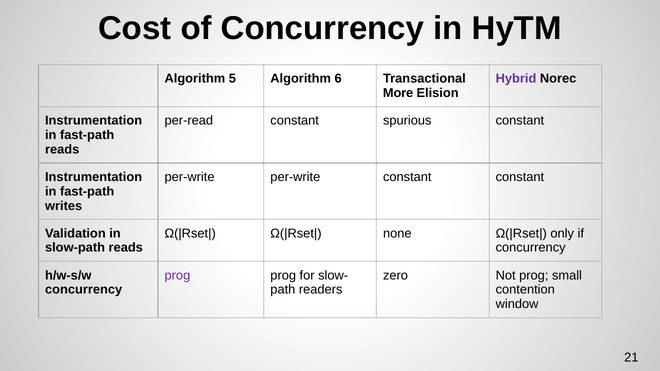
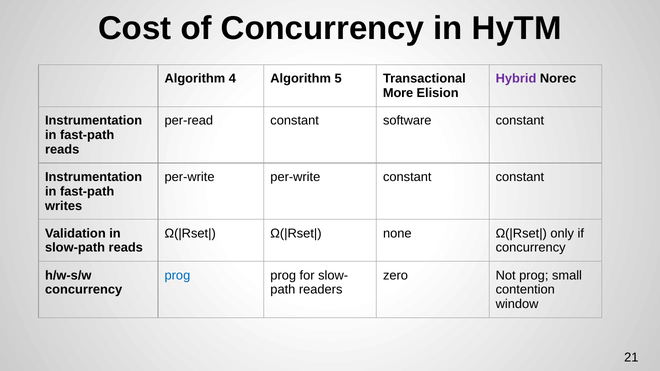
5: 5 -> 4
6: 6 -> 5
spurious: spurious -> software
prog at (177, 276) colour: purple -> blue
